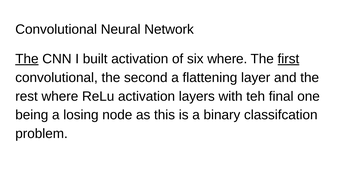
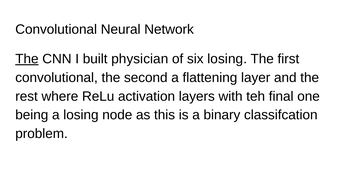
built activation: activation -> physician
six where: where -> losing
first underline: present -> none
